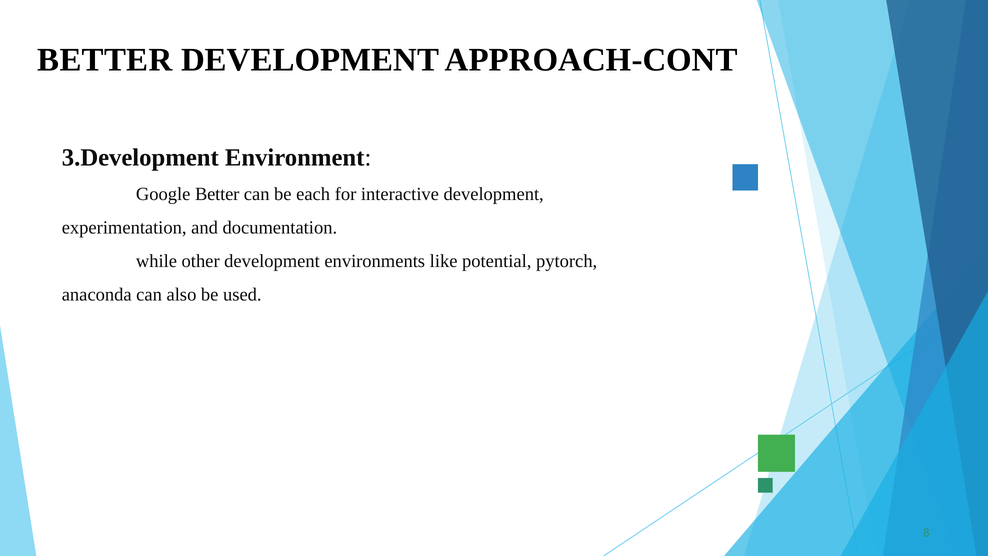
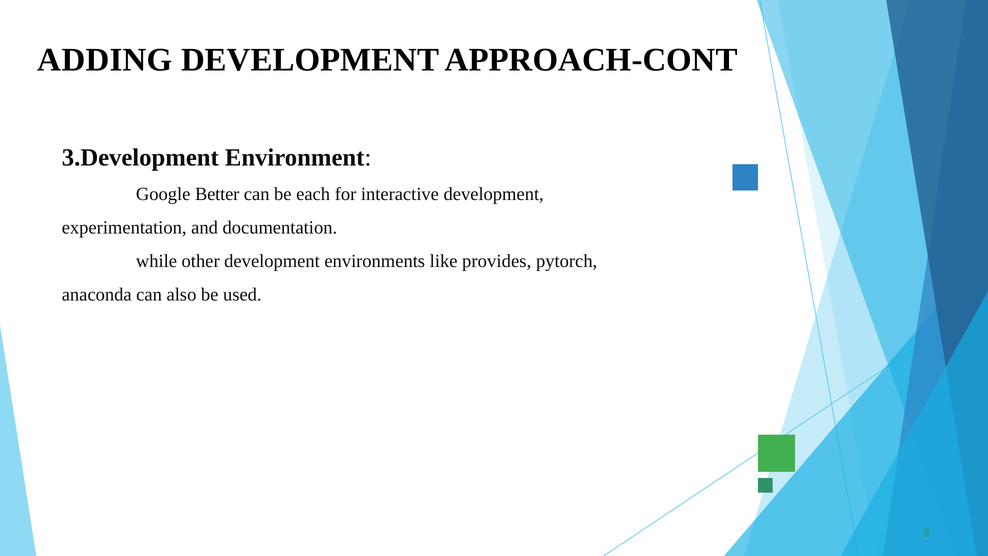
BETTER at (105, 60): BETTER -> ADDING
potential: potential -> provides
